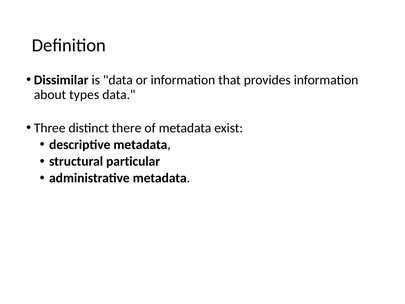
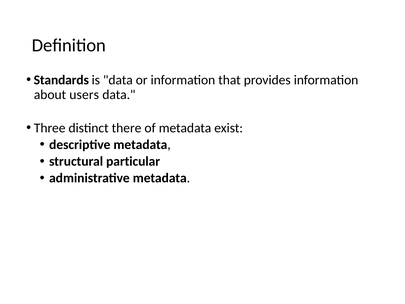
Dissimilar: Dissimilar -> Standards
types: types -> users
